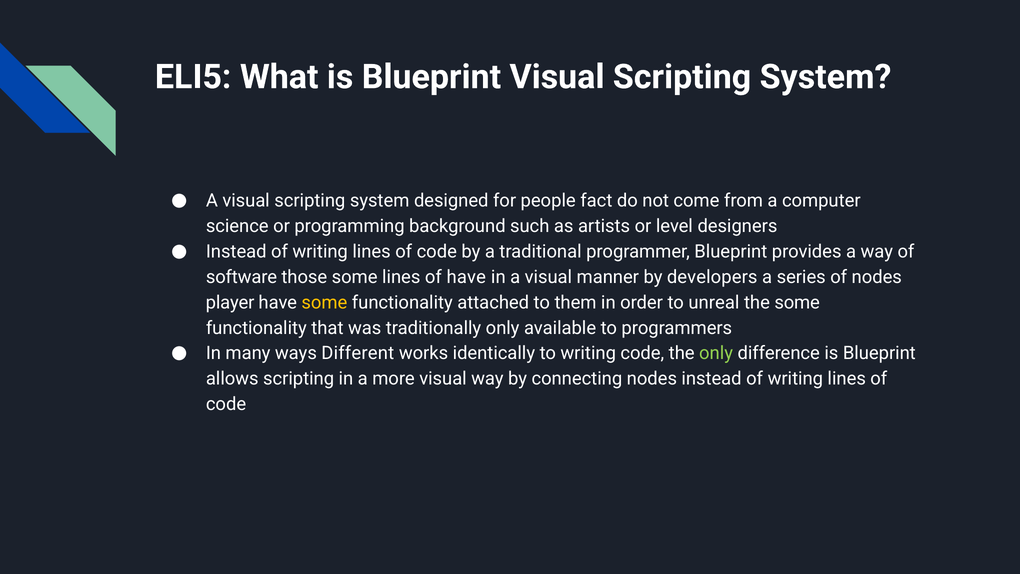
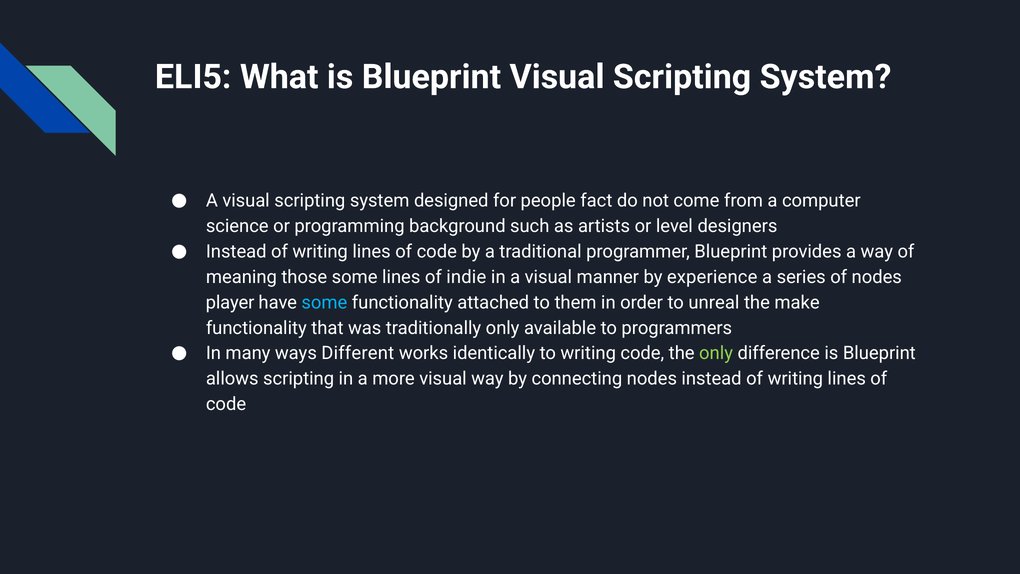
software: software -> meaning
of have: have -> indie
developers: developers -> experience
some at (324, 302) colour: yellow -> light blue
the some: some -> make
